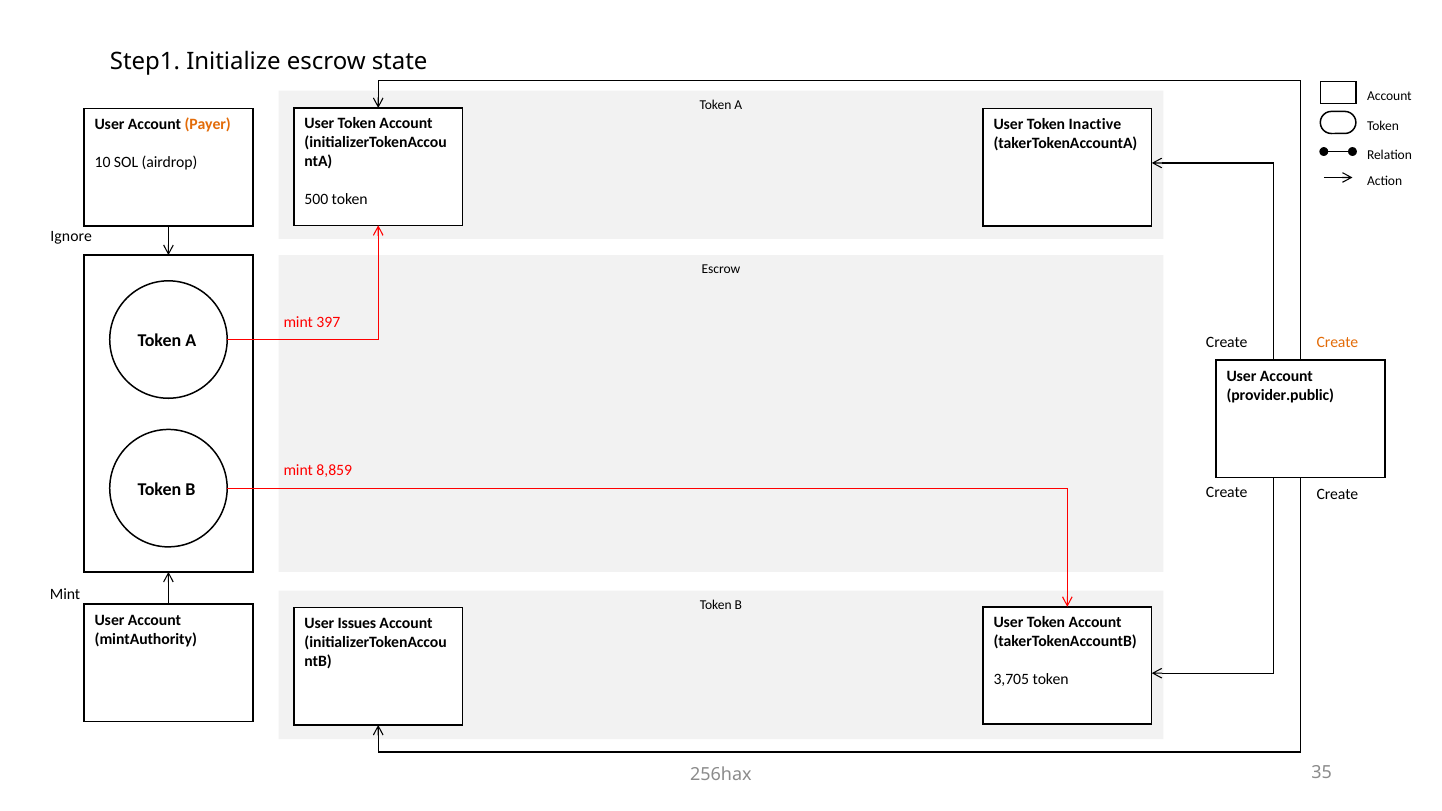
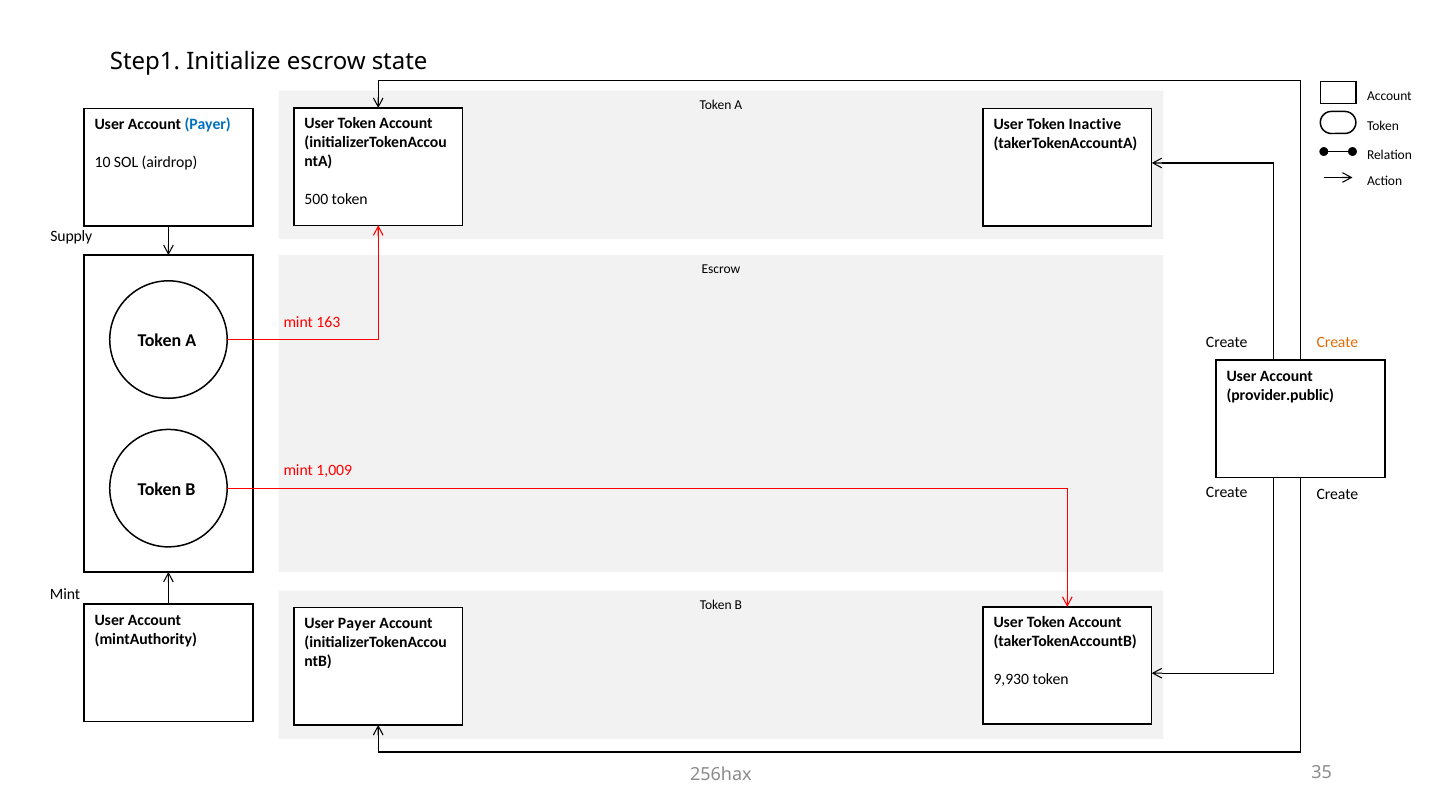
Payer at (208, 124) colour: orange -> blue
Ignore: Ignore -> Supply
397: 397 -> 163
8,859: 8,859 -> 1,009
User Issues: Issues -> Payer
3,705: 3,705 -> 9,930
